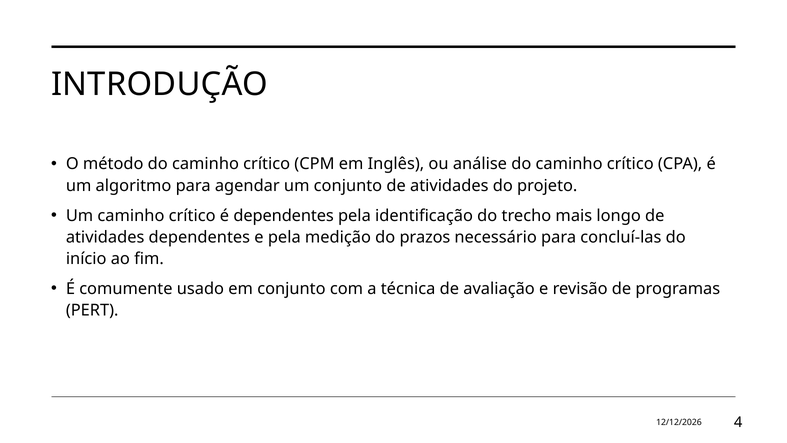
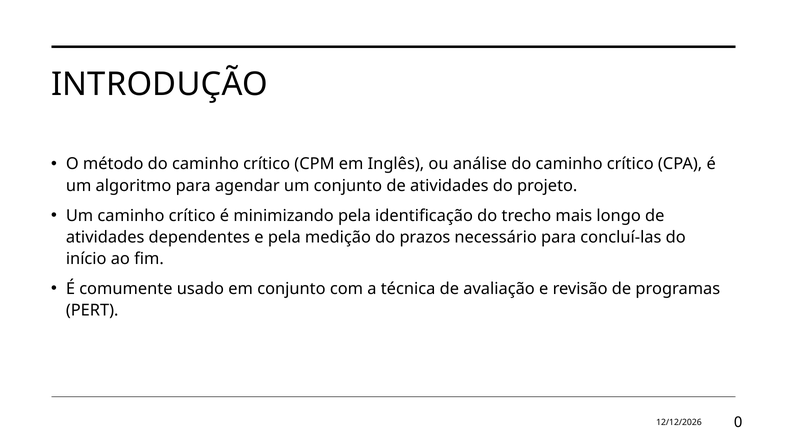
é dependentes: dependentes -> minimizando
4: 4 -> 0
